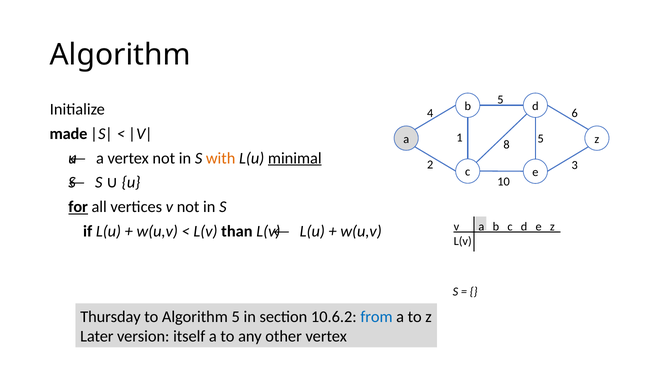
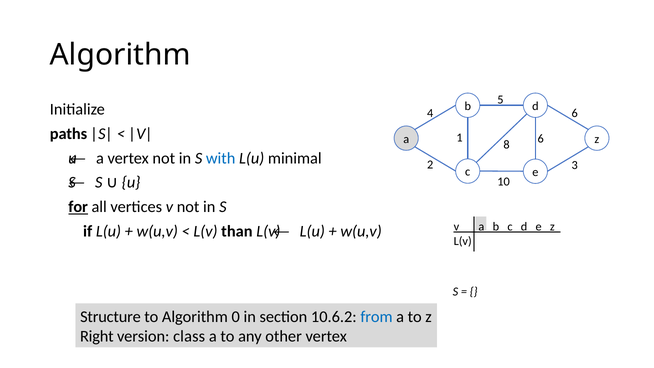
made: made -> paths
8 5: 5 -> 6
with colour: orange -> blue
minimal underline: present -> none
Thursday: Thursday -> Structure
Algorithm 5: 5 -> 0
Later: Later -> Right
itself: itself -> class
